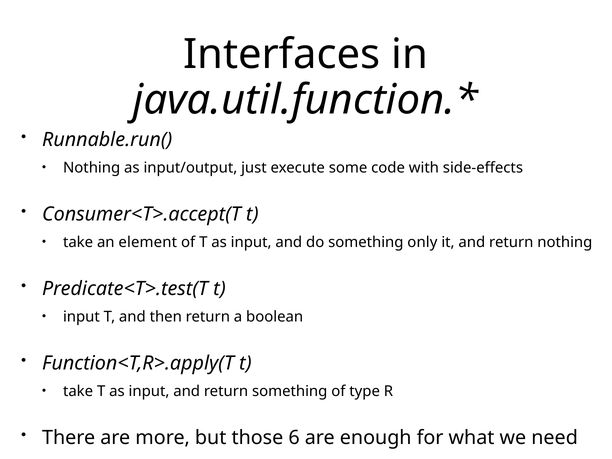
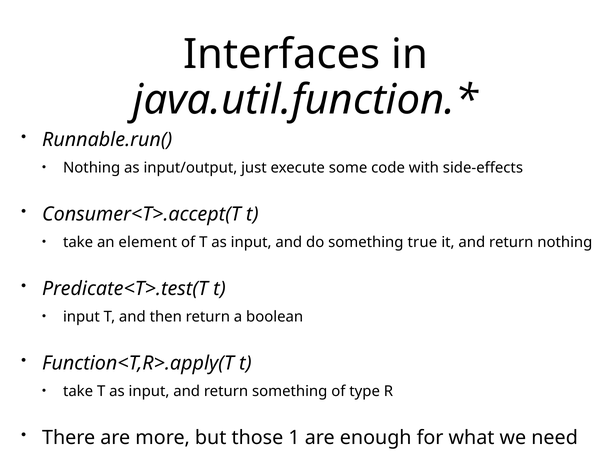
only: only -> true
6: 6 -> 1
